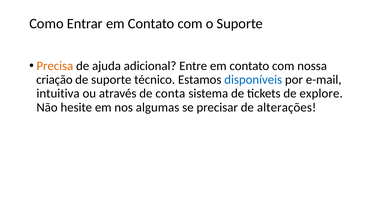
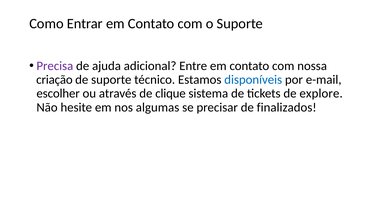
Precisa colour: orange -> purple
intuitiva: intuitiva -> escolher
conta: conta -> clique
alterações: alterações -> finalizados
